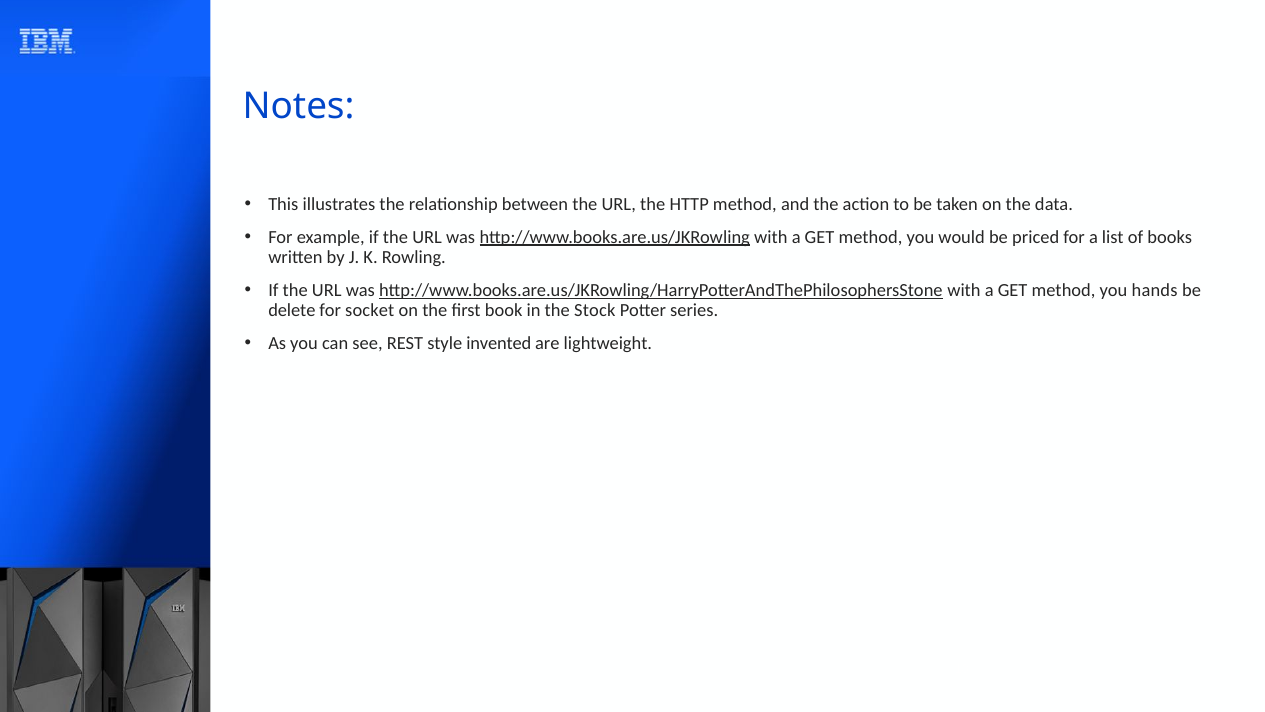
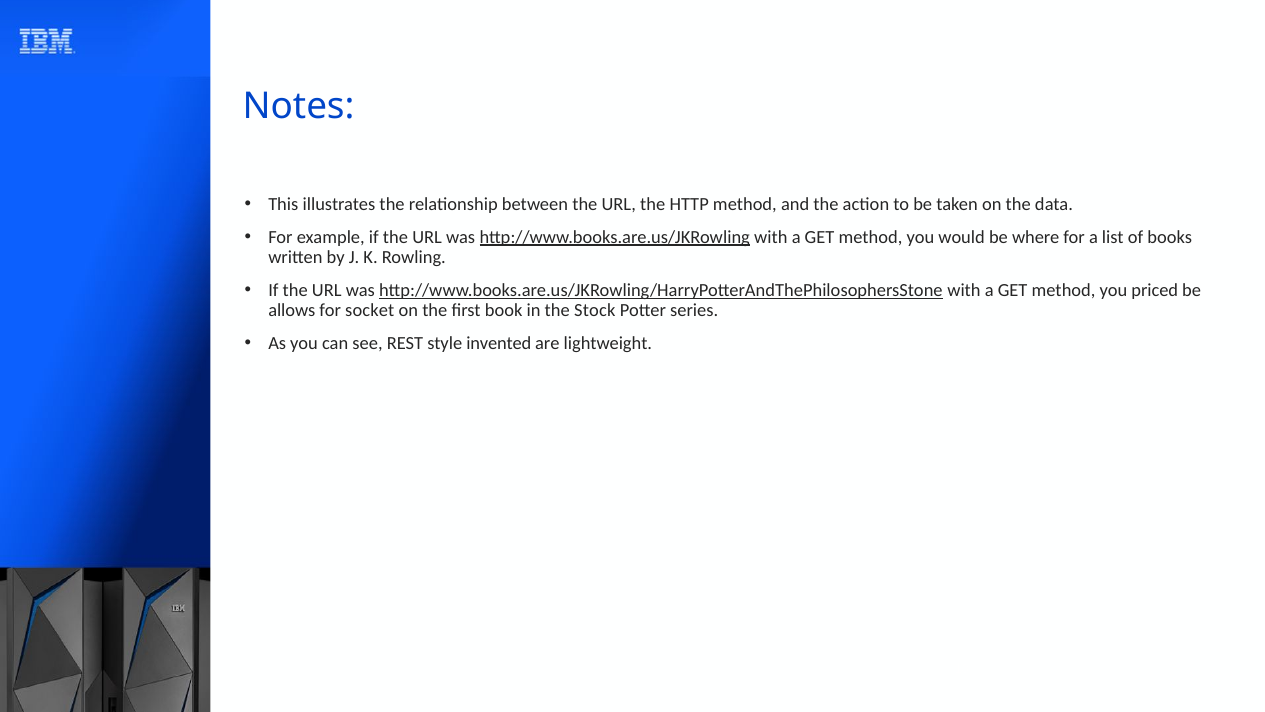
priced: priced -> where
hands: hands -> priced
delete: delete -> allows
